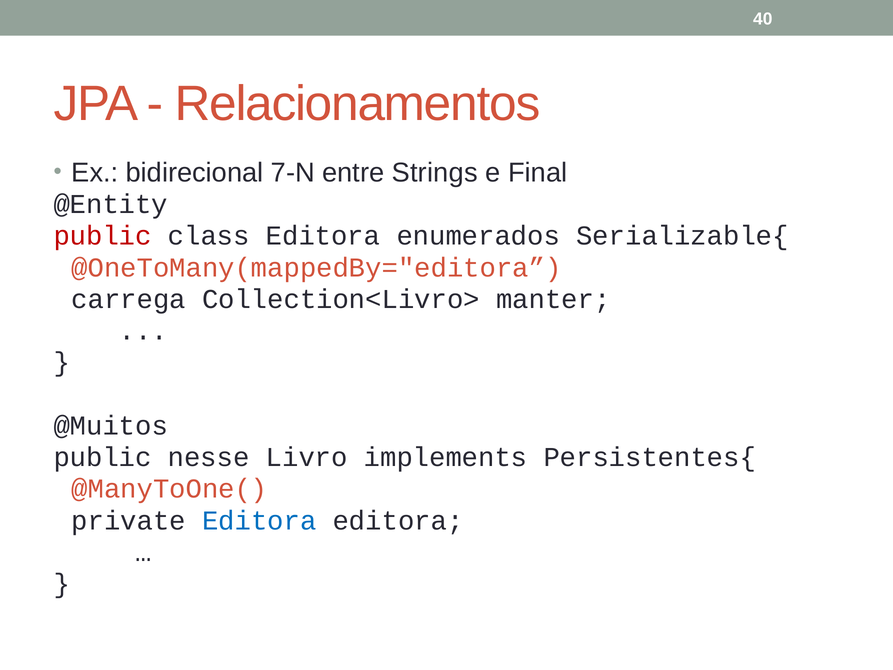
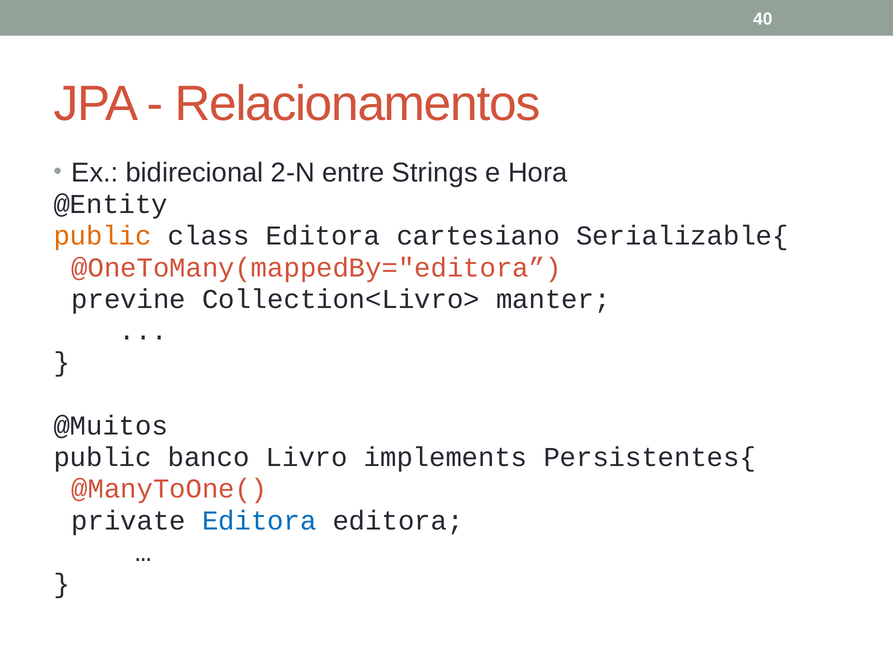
7-N: 7-N -> 2-N
Final: Final -> Hora
public at (103, 236) colour: red -> orange
enumerados: enumerados -> cartesiano
carrega: carrega -> previne
nesse: nesse -> banco
